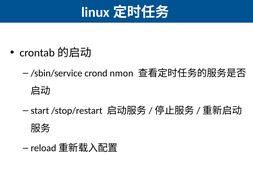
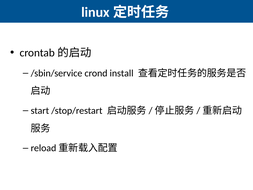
nmon: nmon -> install
